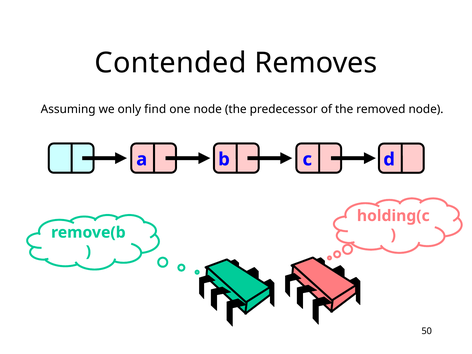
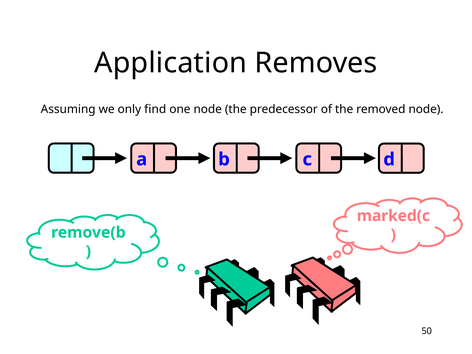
Contended: Contended -> Application
holding(c: holding(c -> marked(c
